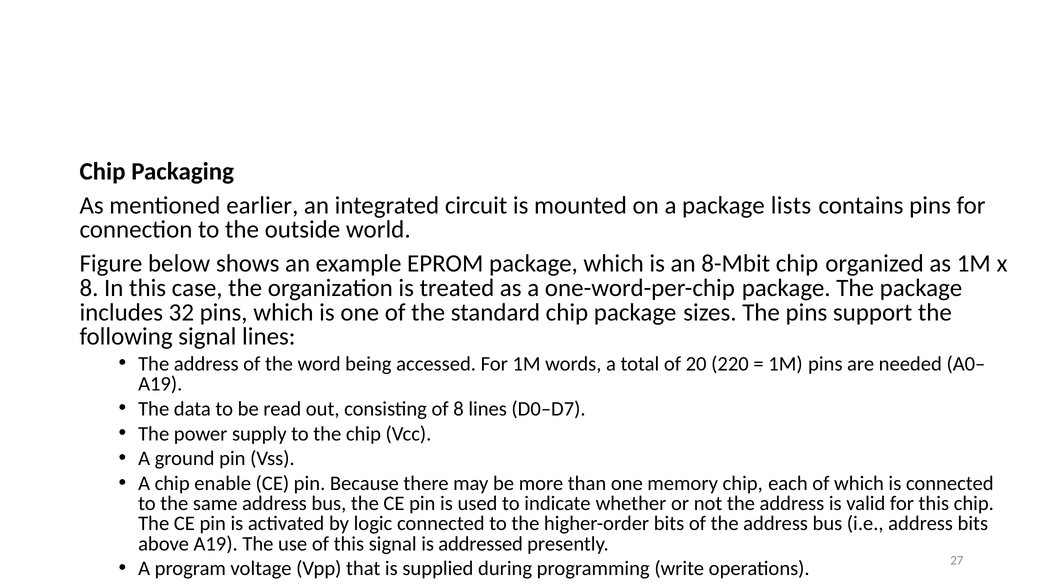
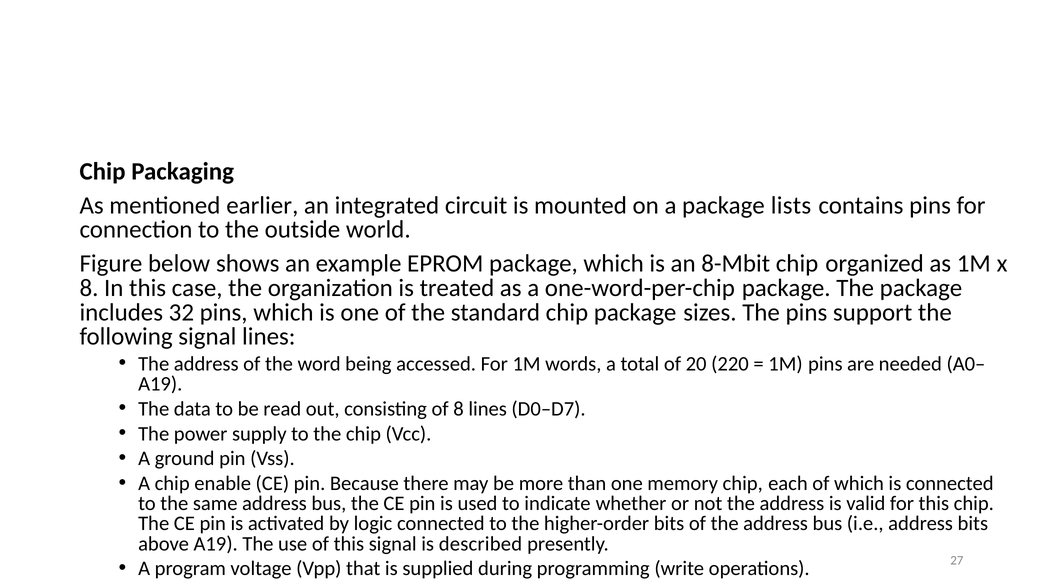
addressed: addressed -> described
